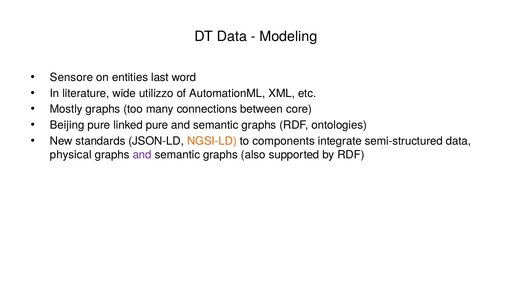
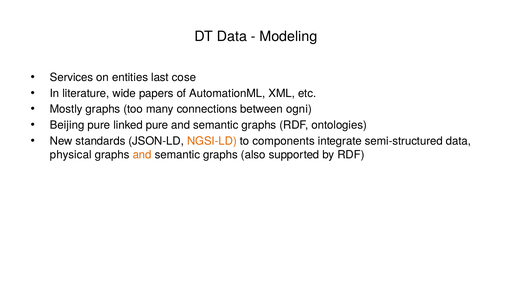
Sensore: Sensore -> Services
word: word -> cose
utilizzo: utilizzo -> papers
core: core -> ogni
and at (142, 155) colour: purple -> orange
